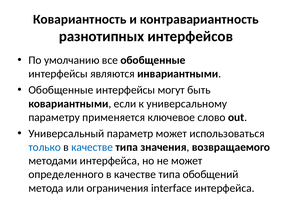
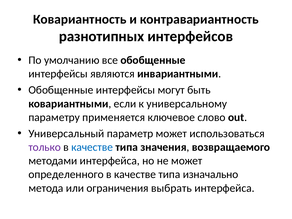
только colour: blue -> purple
обобщений: обобщений -> изначально
interface: interface -> выбрать
